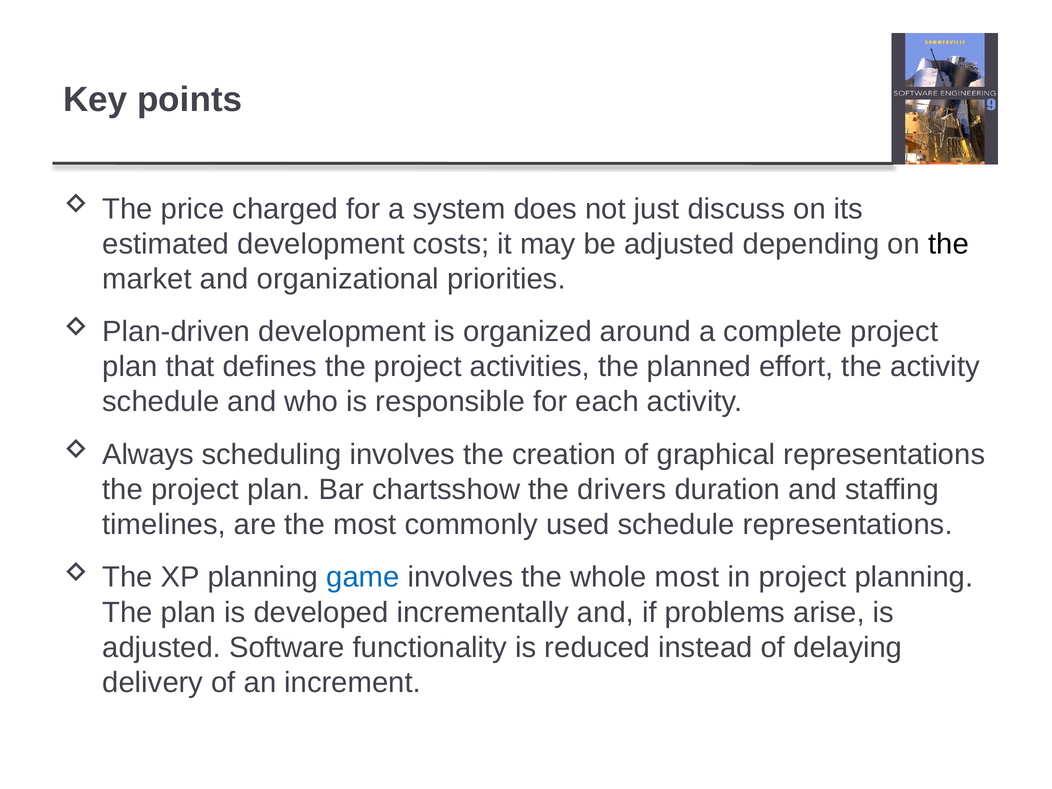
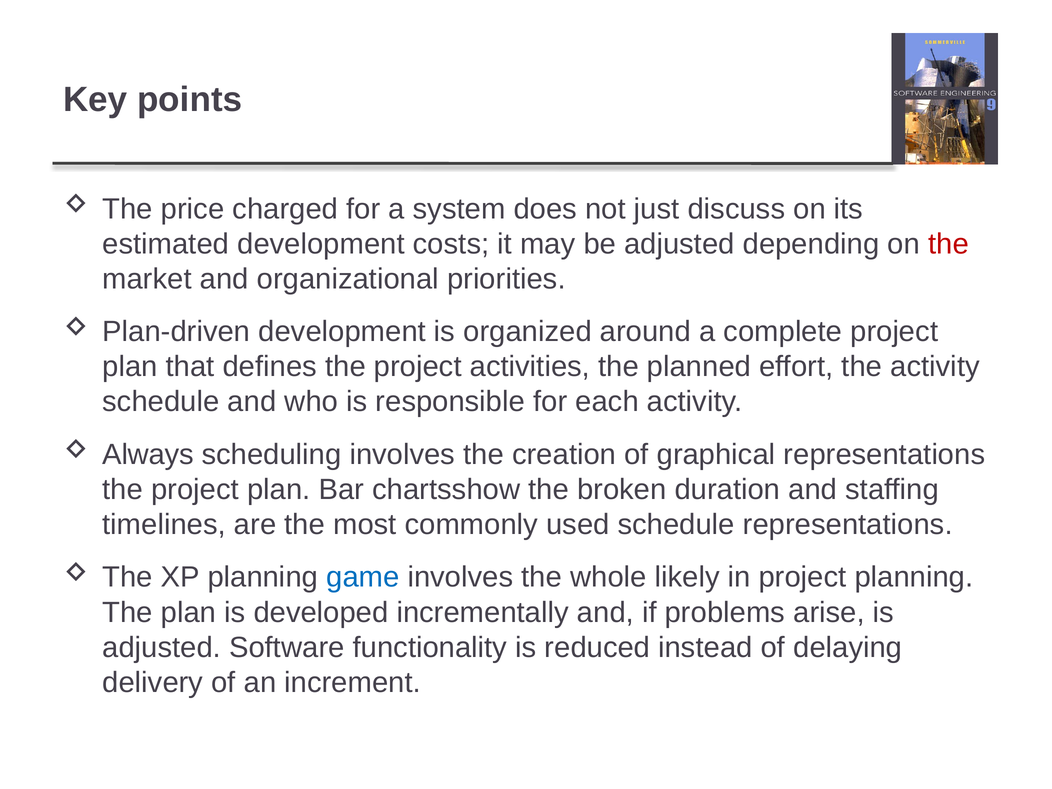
the at (949, 244) colour: black -> red
drivers: drivers -> broken
whole most: most -> likely
